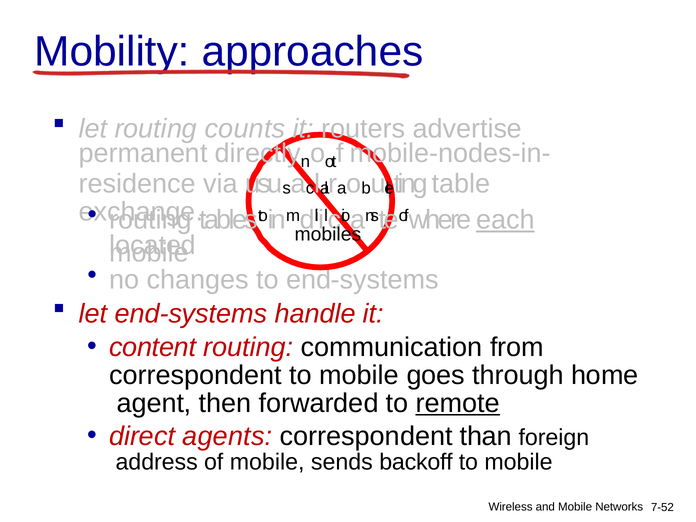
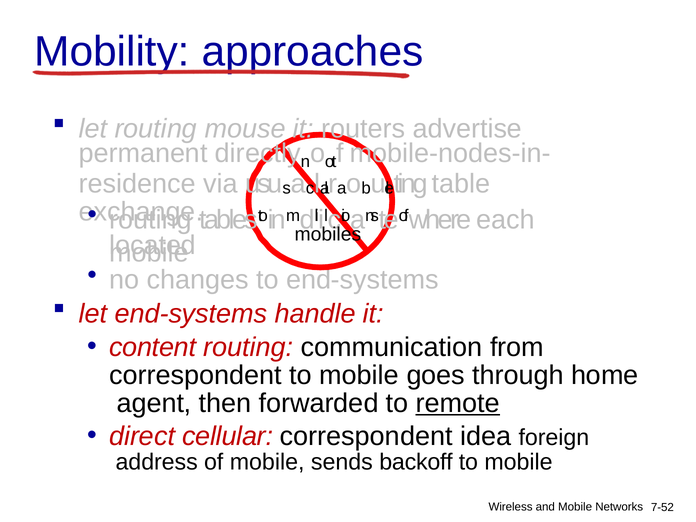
counts: counts -> mouse
each underline: present -> none
agents: agents -> cellular
than: than -> idea
